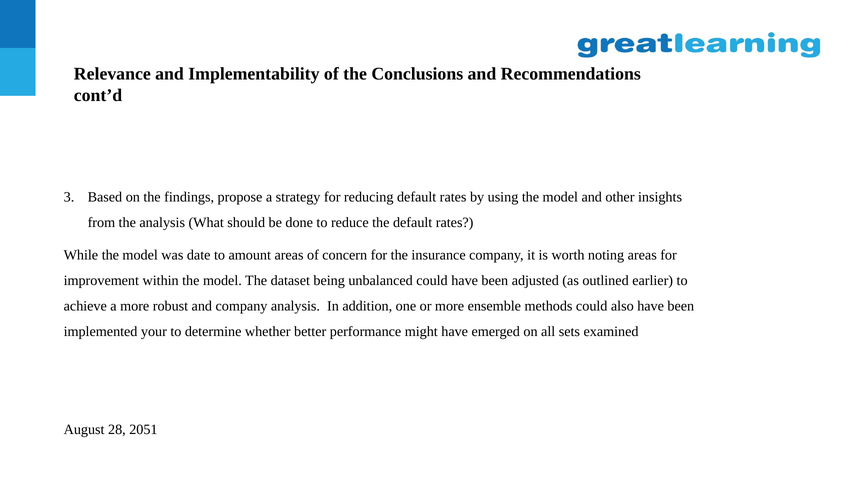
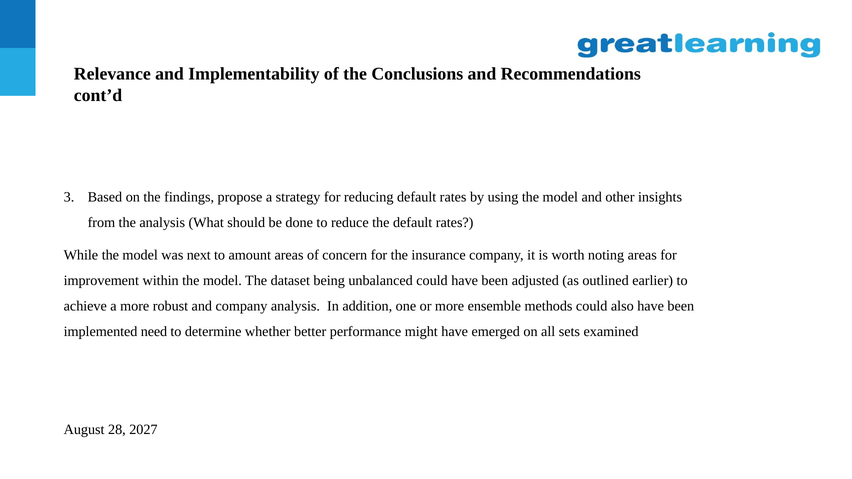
date: date -> next
your: your -> need
2051: 2051 -> 2027
